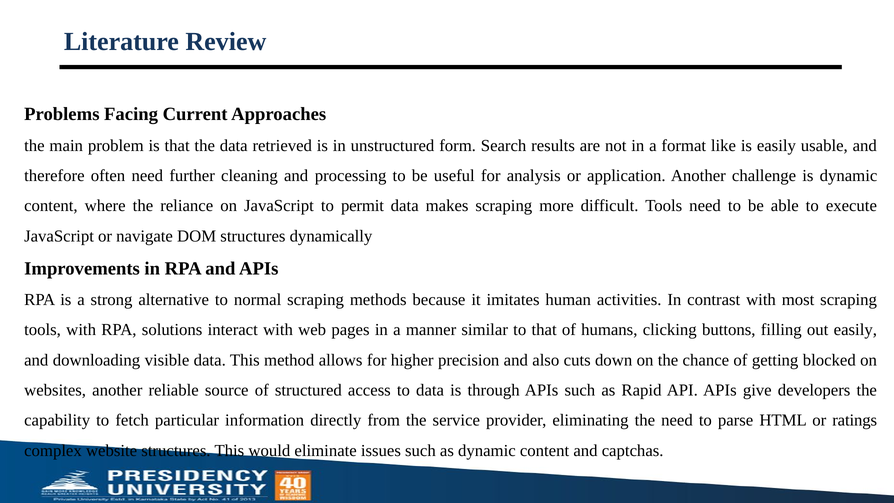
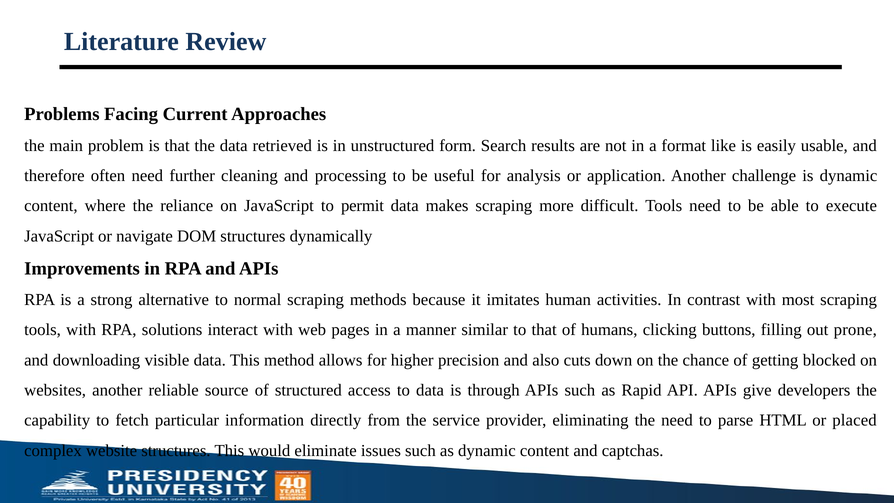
out easily: easily -> prone
ratings: ratings -> placed
